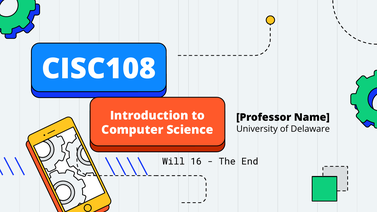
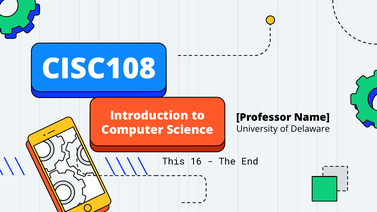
Will: Will -> This
